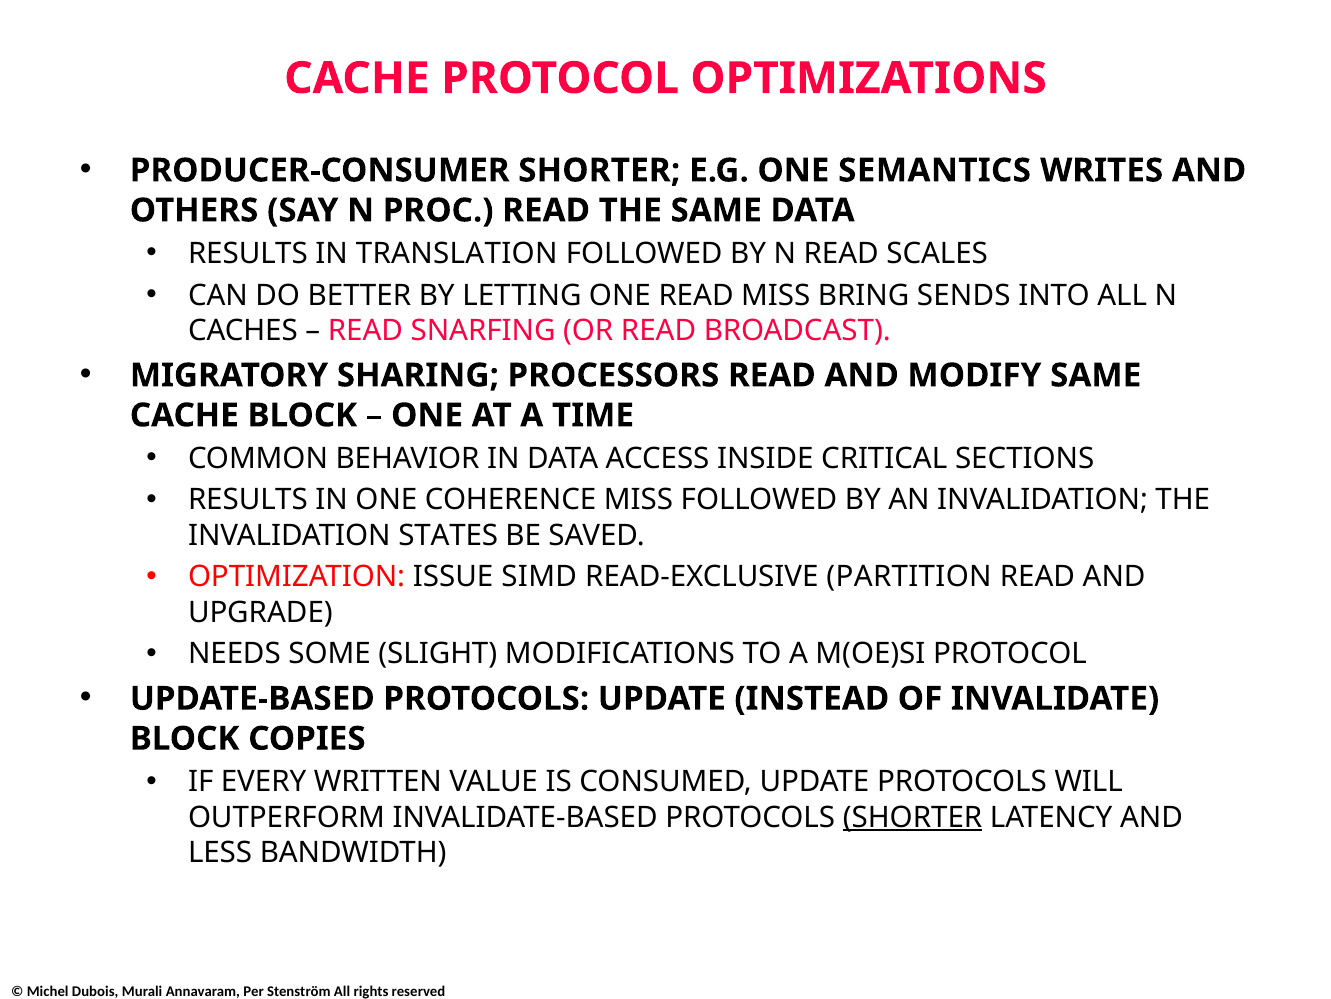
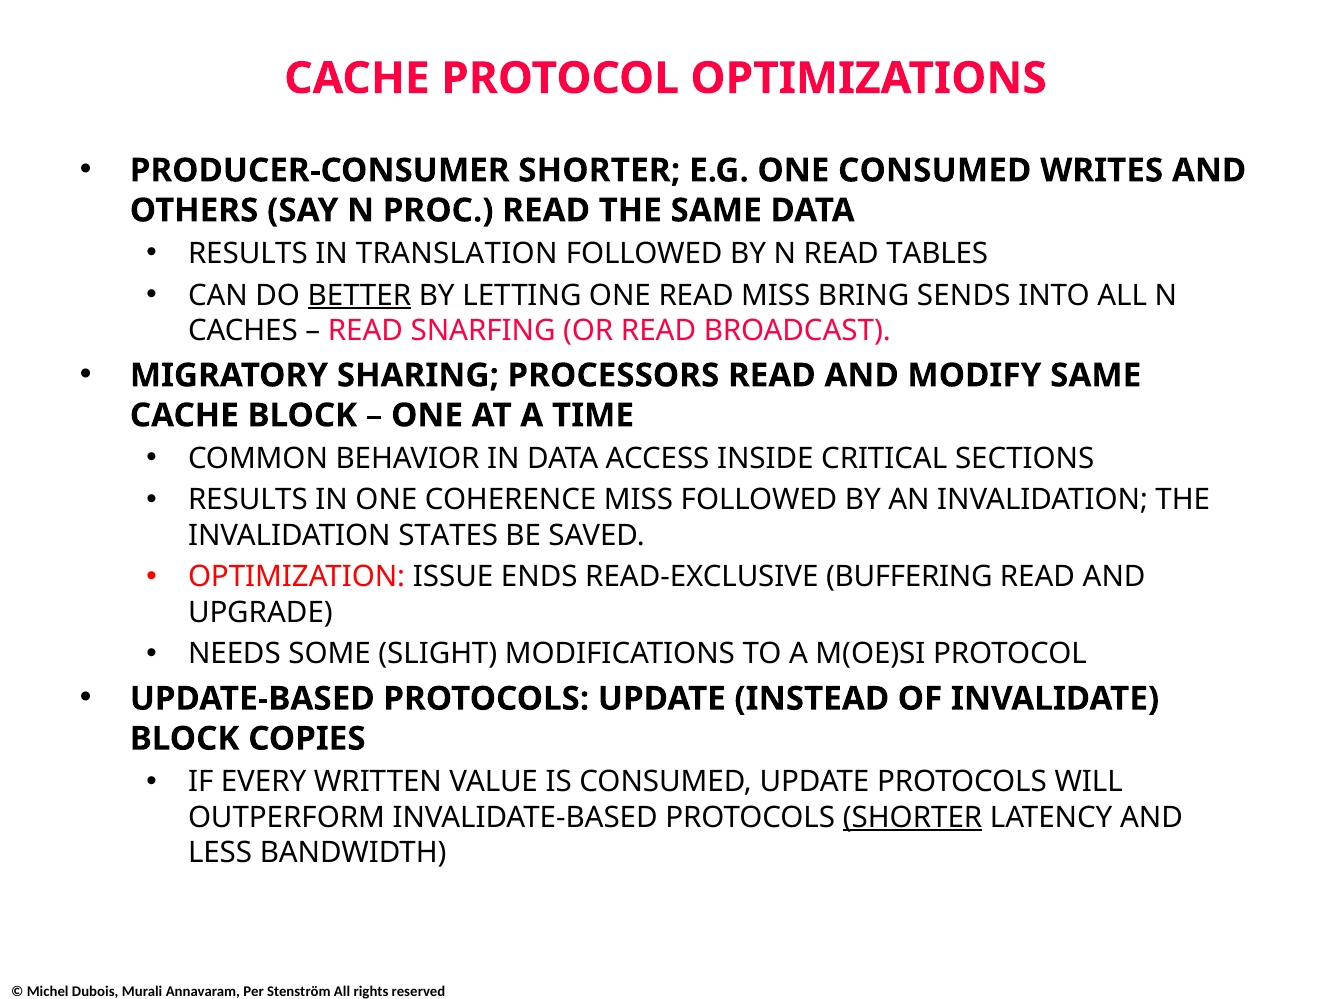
ONE SEMANTICS: SEMANTICS -> CONSUMED
SCALES: SCALES -> TABLES
BETTER underline: none -> present
SIMD: SIMD -> ENDS
PARTITION: PARTITION -> BUFFERING
